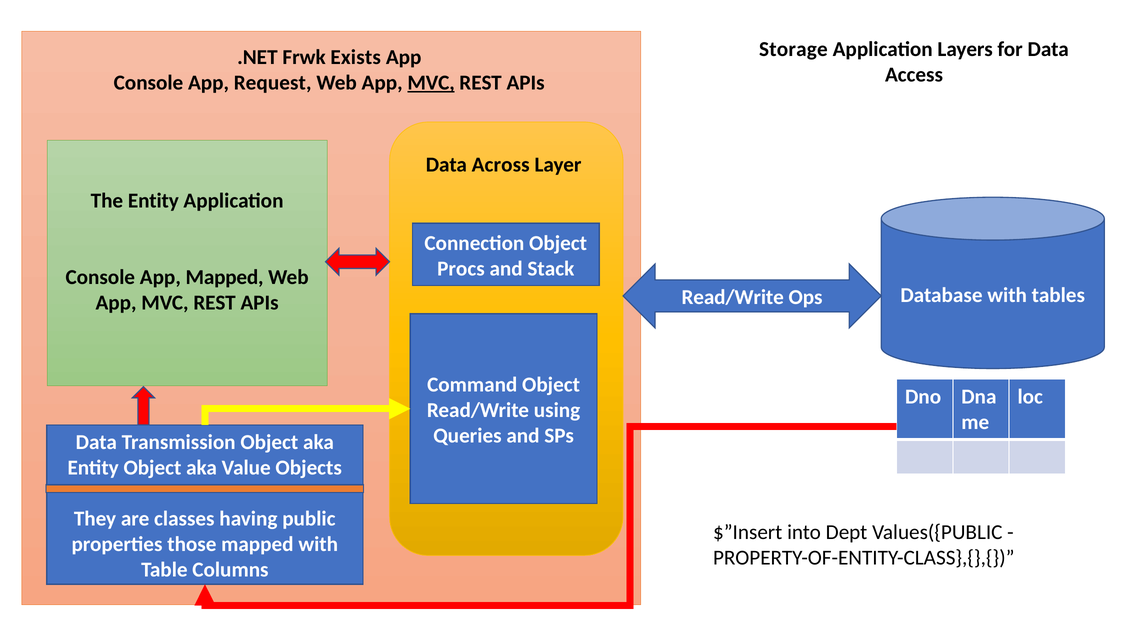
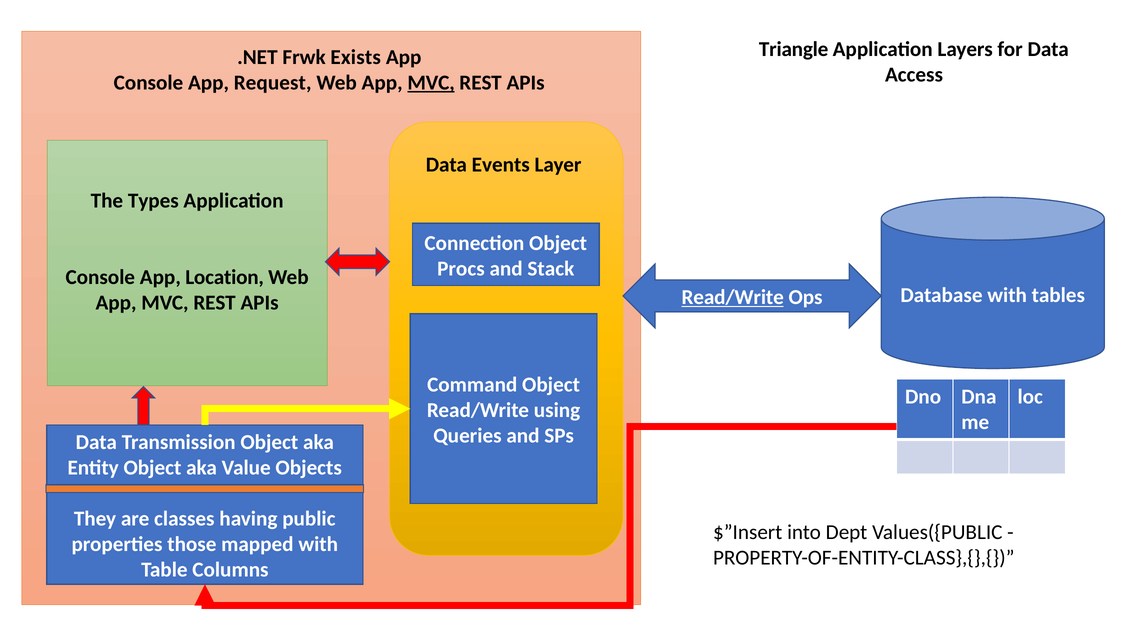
Storage: Storage -> Triangle
Across: Across -> Events
The Entity: Entity -> Types
App Mapped: Mapped -> Location
Read/Write at (733, 297) underline: none -> present
